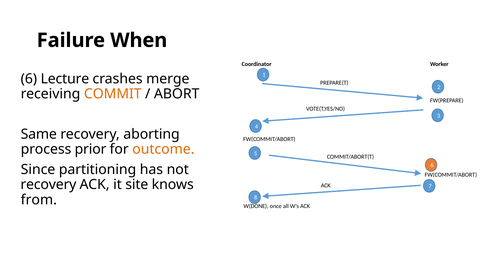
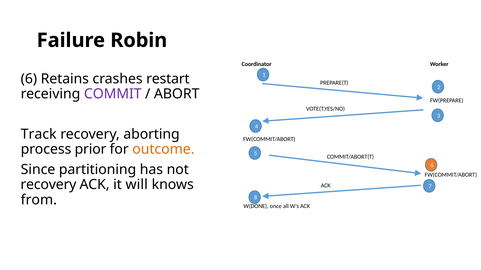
When: When -> Robin
Lecture: Lecture -> Retains
merge: merge -> restart
COMMIT colour: orange -> purple
Same: Same -> Track
site: site -> will
